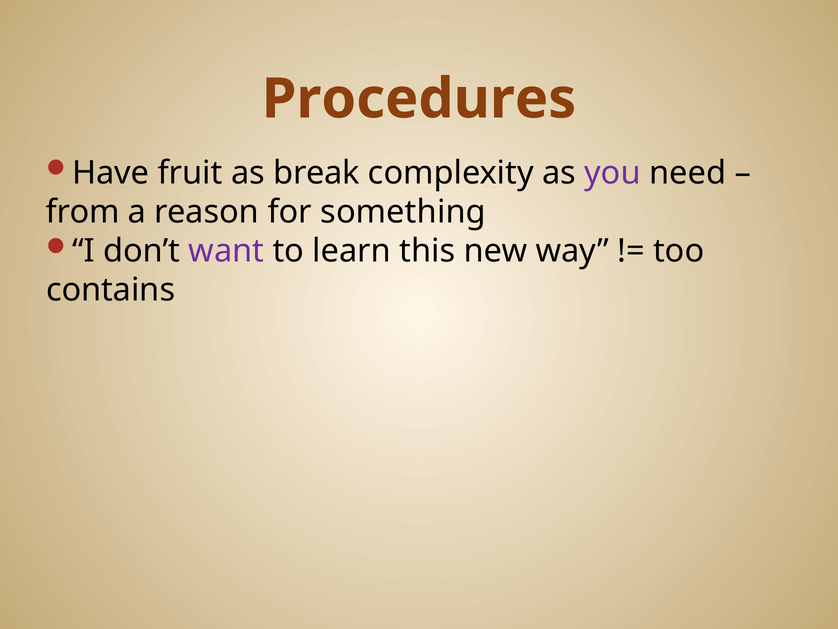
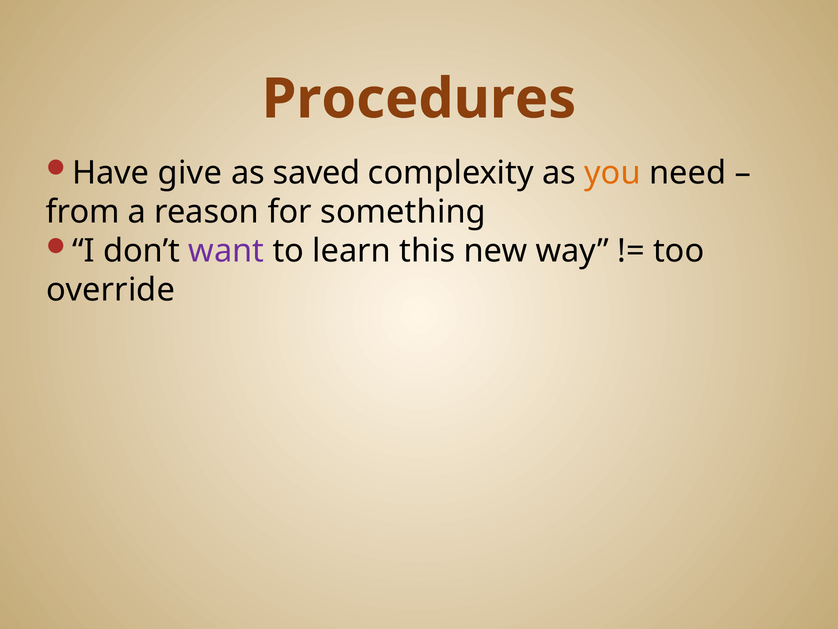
fruit: fruit -> give
break: break -> saved
you colour: purple -> orange
contains: contains -> override
